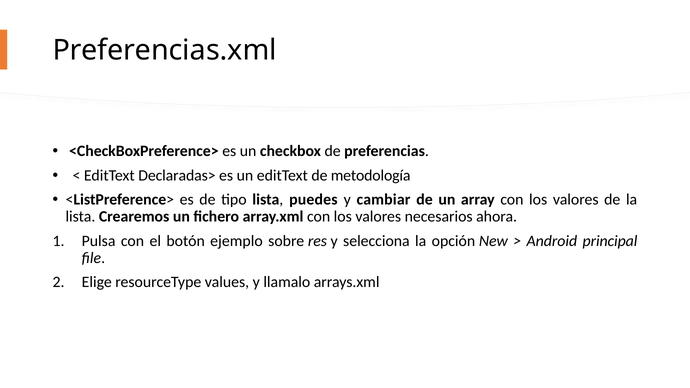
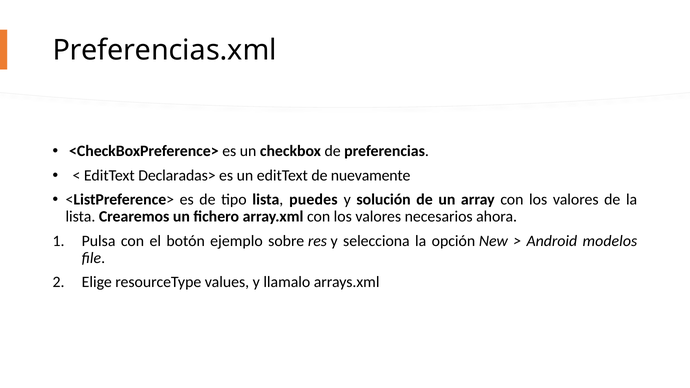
metodología: metodología -> nuevamente
cambiar: cambiar -> solución
principal: principal -> modelos
